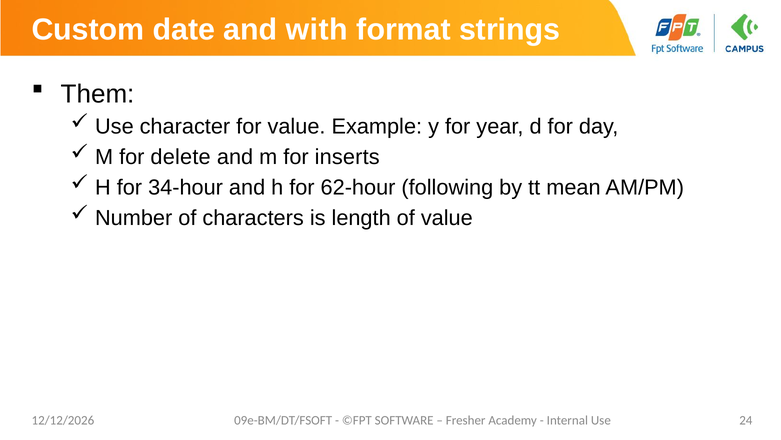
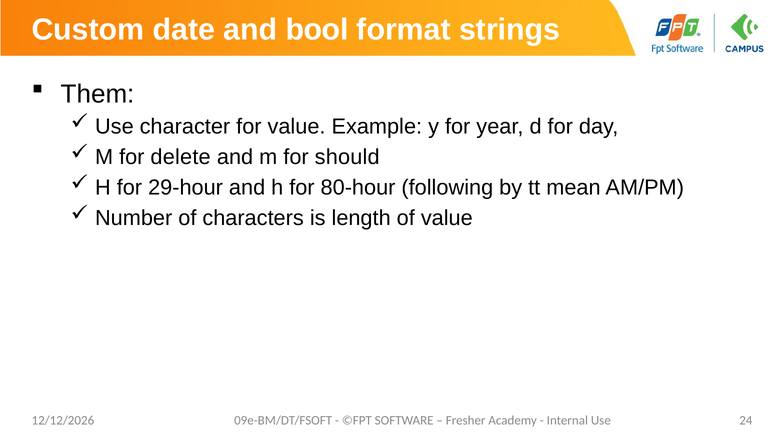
with: with -> bool
inserts: inserts -> should
34-hour: 34-hour -> 29-hour
62-hour: 62-hour -> 80-hour
